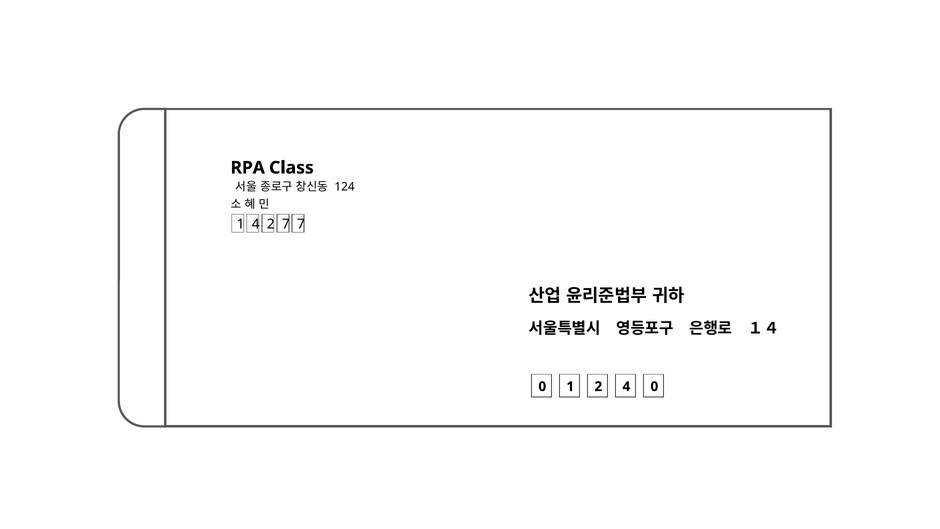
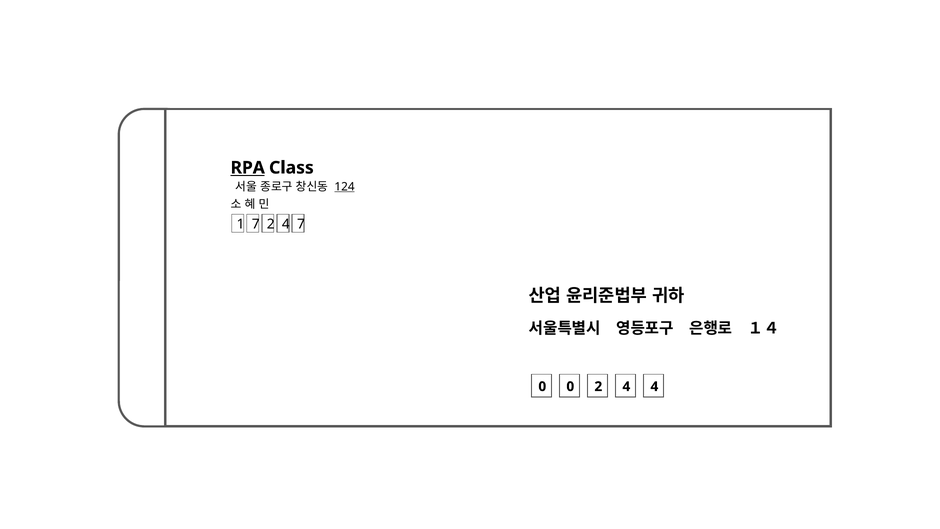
RPA underline: none -> present
124 underline: none -> present
1 4: 4 -> 7
7 at (286, 224): 7 -> 4
0 1: 1 -> 0
4 0: 0 -> 4
